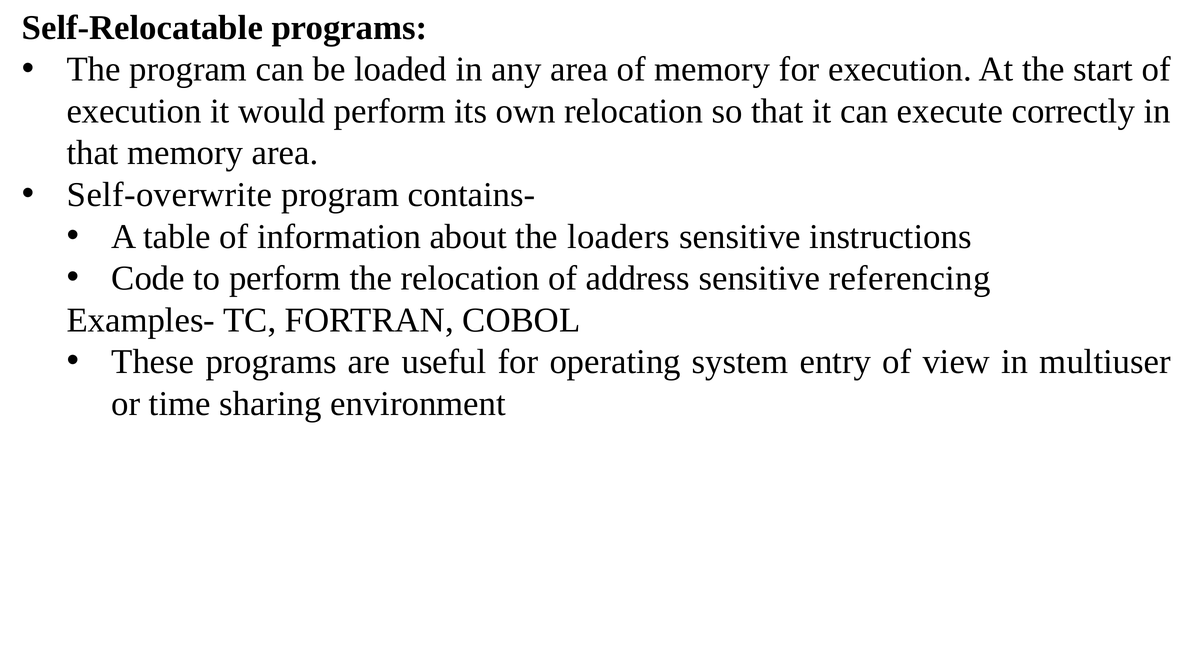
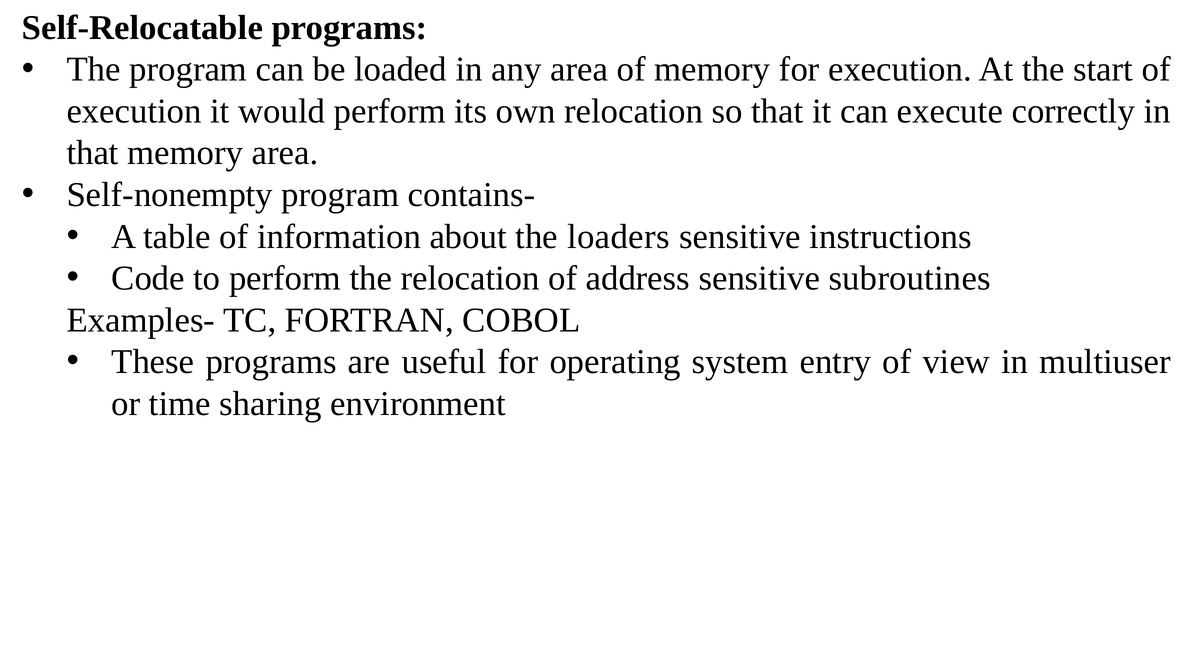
Self-overwrite: Self-overwrite -> Self-nonempty
referencing: referencing -> subroutines
